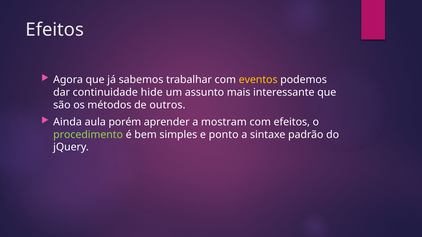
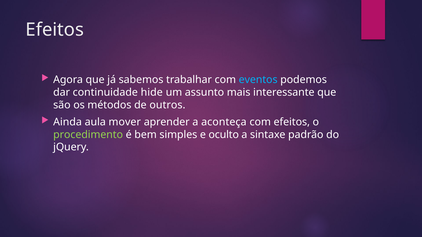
eventos colour: yellow -> light blue
porém: porém -> mover
mostram: mostram -> aconteça
ponto: ponto -> oculto
